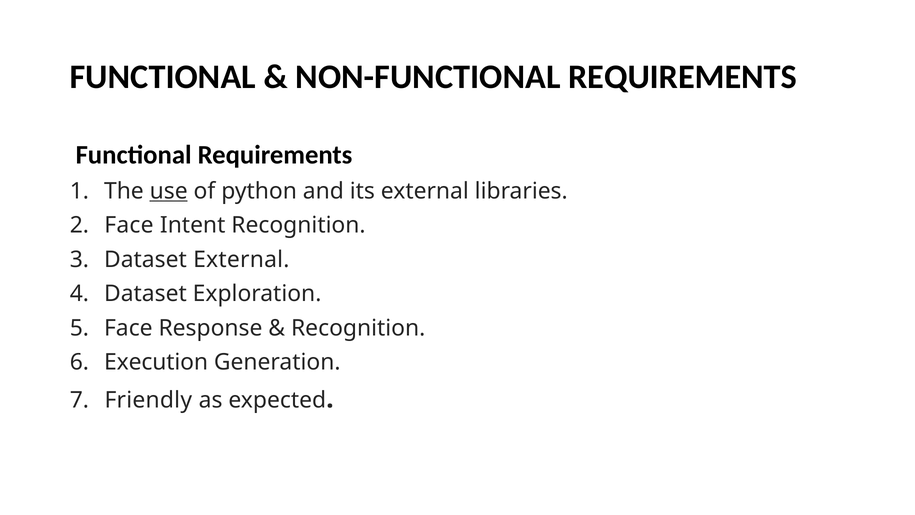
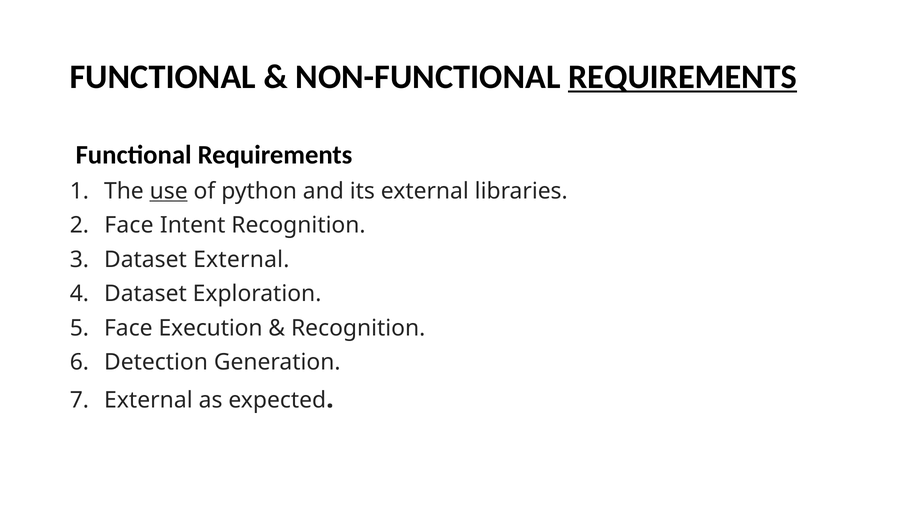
REQUIREMENTS at (683, 77) underline: none -> present
Response: Response -> Execution
Execution: Execution -> Detection
Friendly at (148, 400): Friendly -> External
